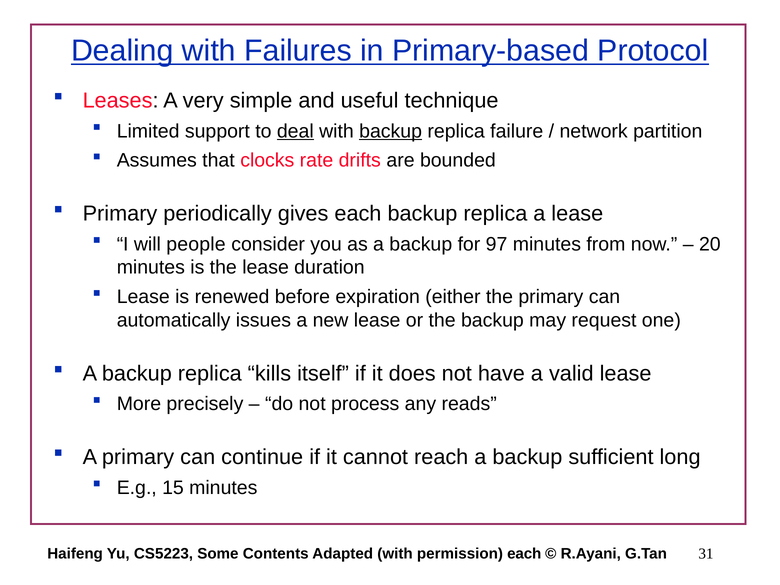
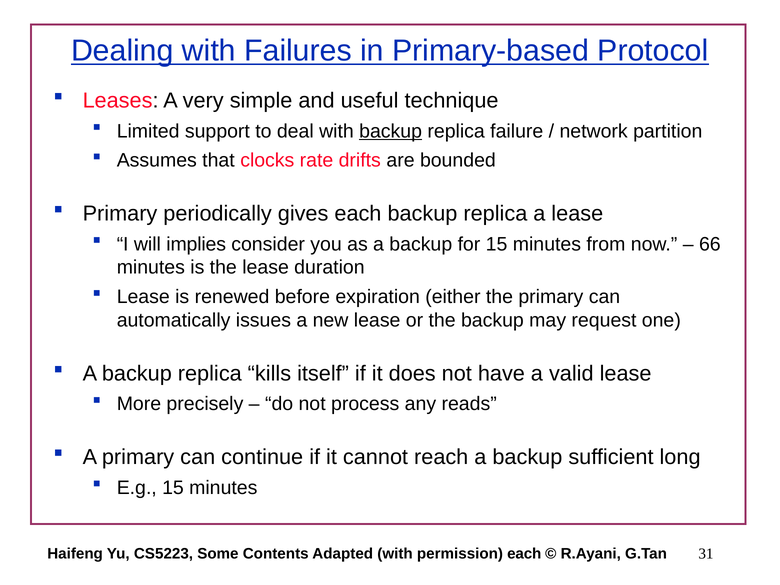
deal underline: present -> none
people: people -> implies
for 97: 97 -> 15
20: 20 -> 66
